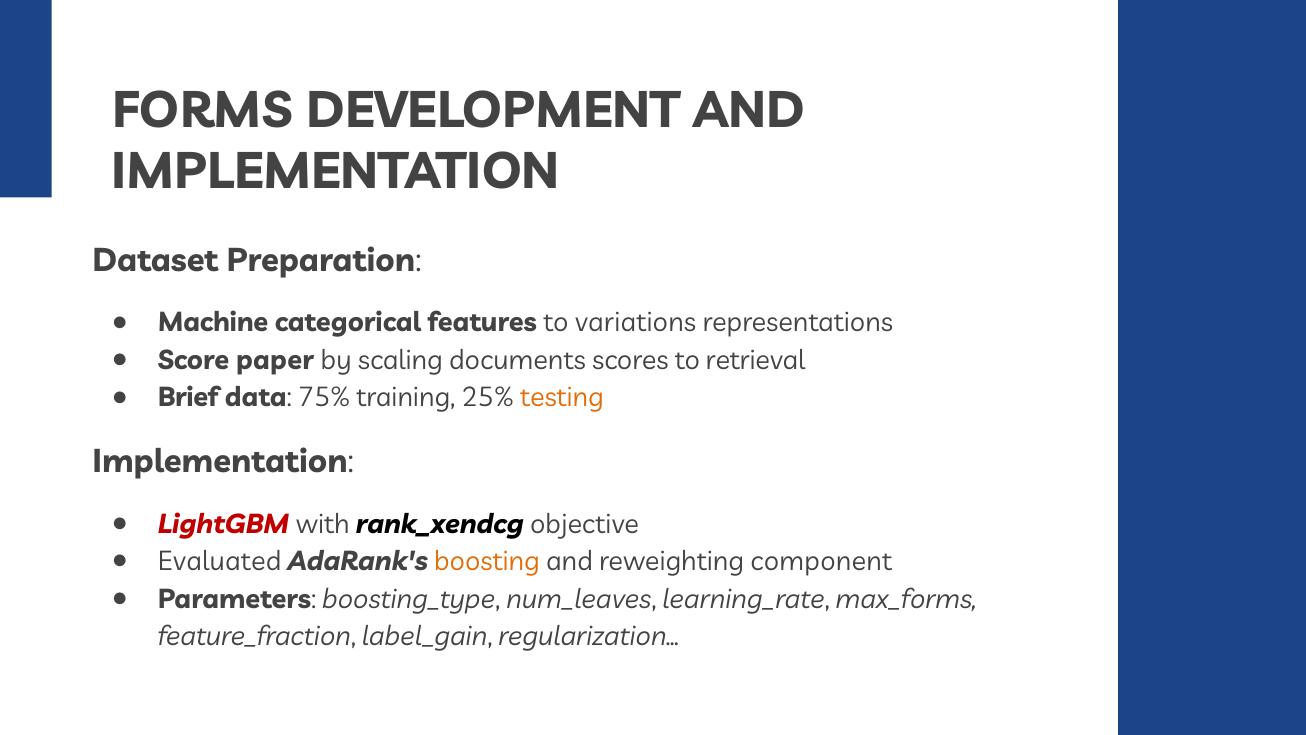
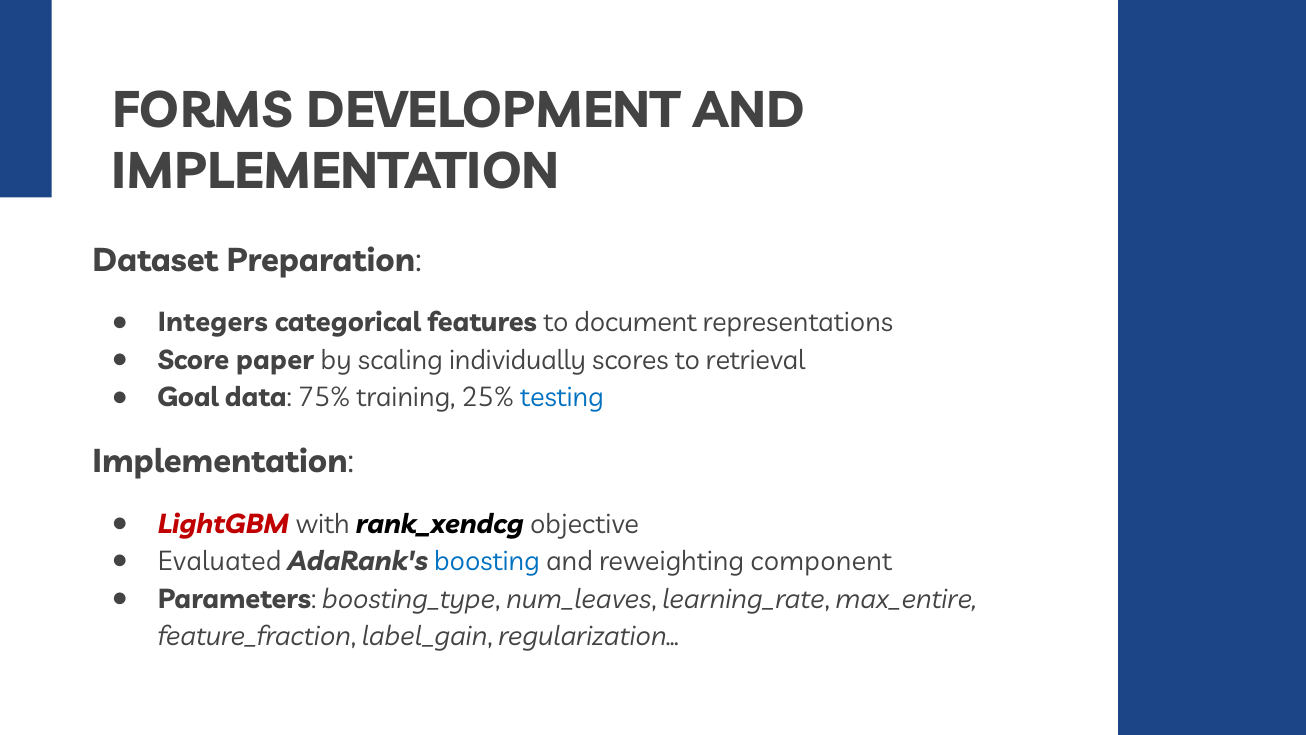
Machine: Machine -> Integers
variations: variations -> document
documents: documents -> individually
Brief: Brief -> Goal
testing colour: orange -> blue
boosting colour: orange -> blue
max_forms: max_forms -> max_entire
